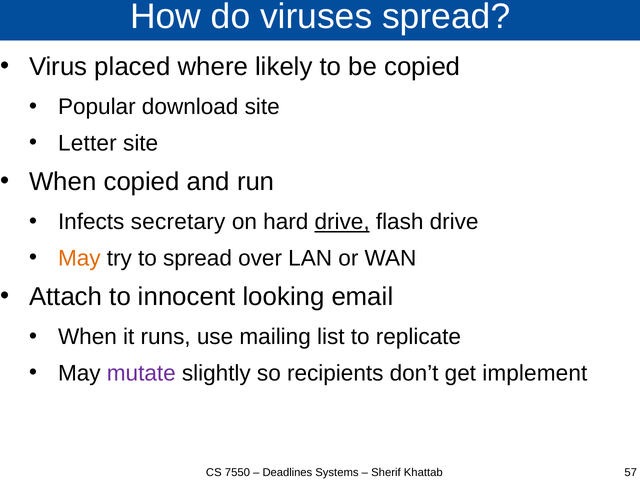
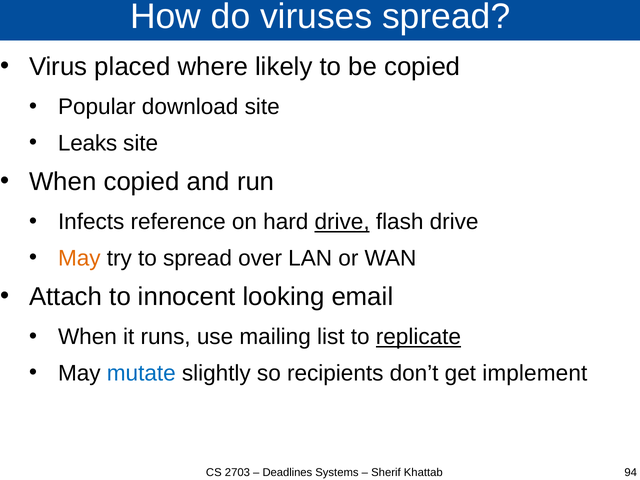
Letter: Letter -> Leaks
secretary: secretary -> reference
replicate underline: none -> present
mutate colour: purple -> blue
7550: 7550 -> 2703
57: 57 -> 94
